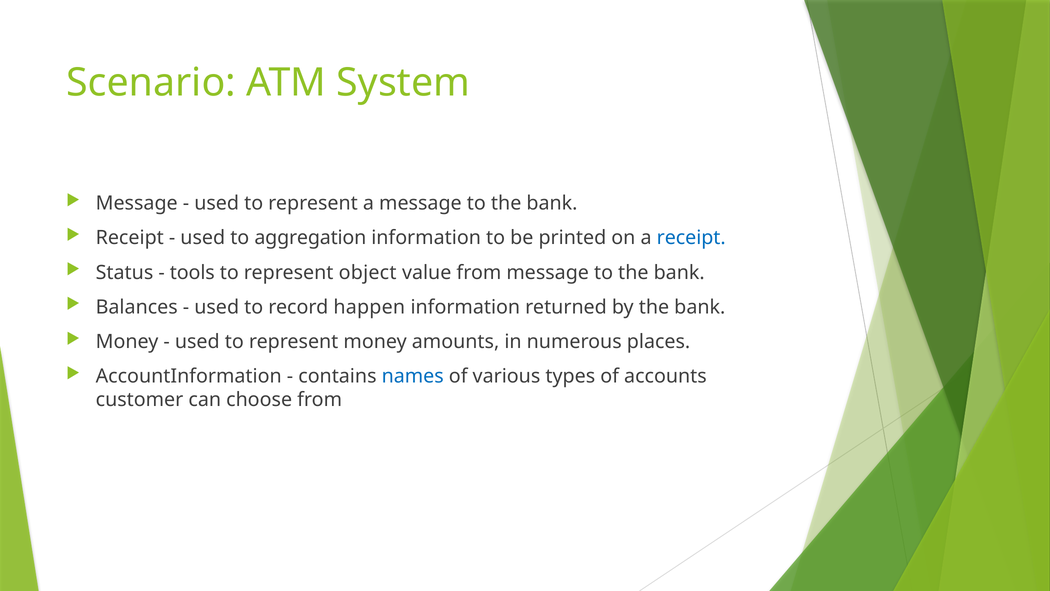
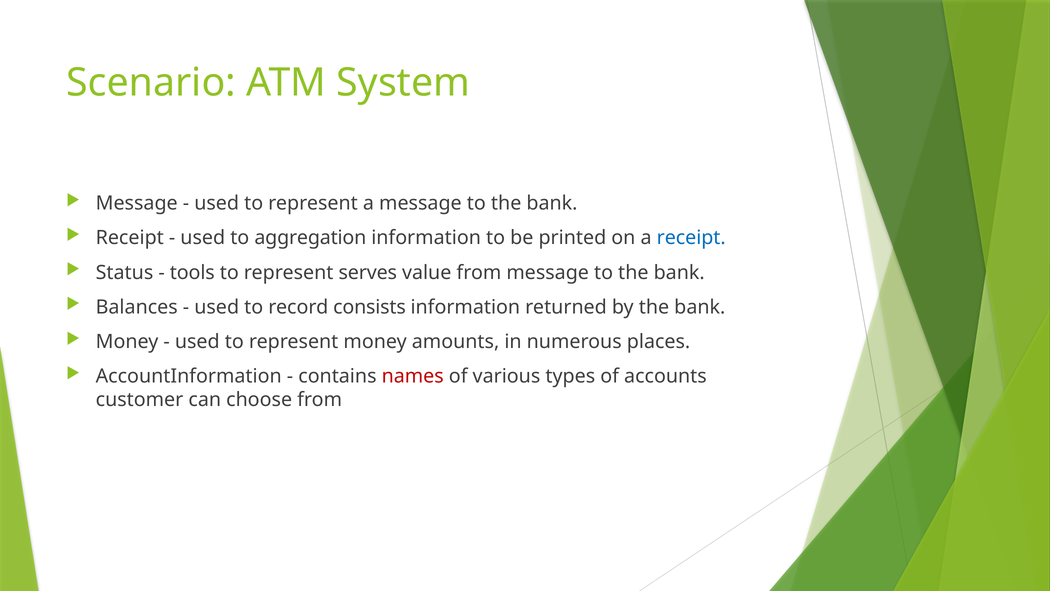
object: object -> serves
happen: happen -> consists
names colour: blue -> red
